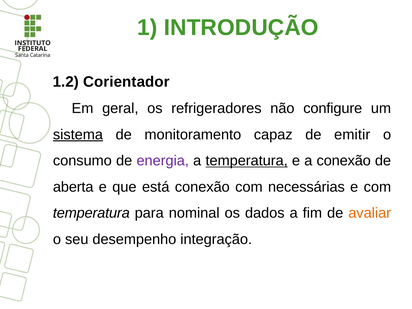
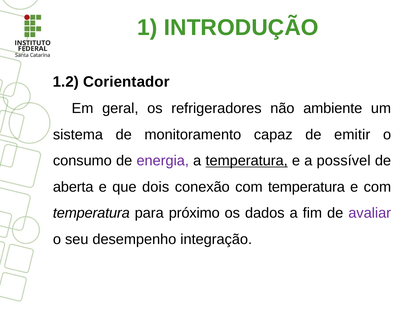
configure: configure -> ambiente
sistema underline: present -> none
a conexão: conexão -> possível
está: está -> dois
conexão com necessárias: necessárias -> temperatura
nominal: nominal -> próximo
avaliar colour: orange -> purple
